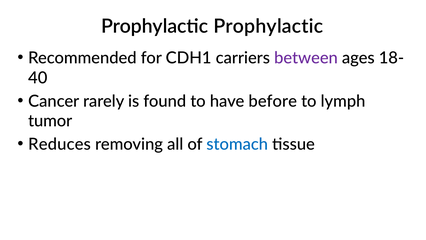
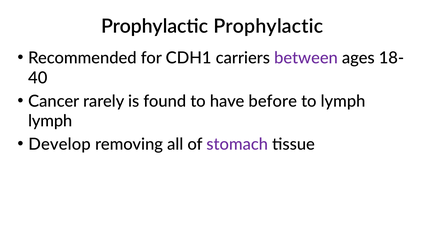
tumor at (50, 121): tumor -> lymph
Reduces: Reduces -> Develop
stomach colour: blue -> purple
